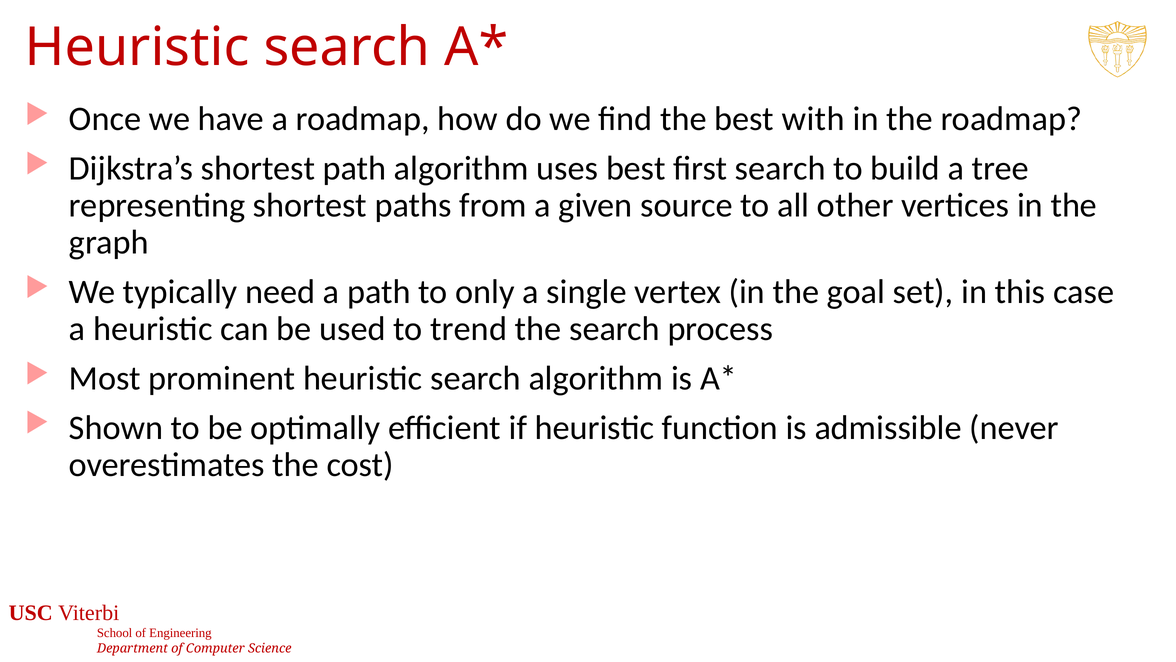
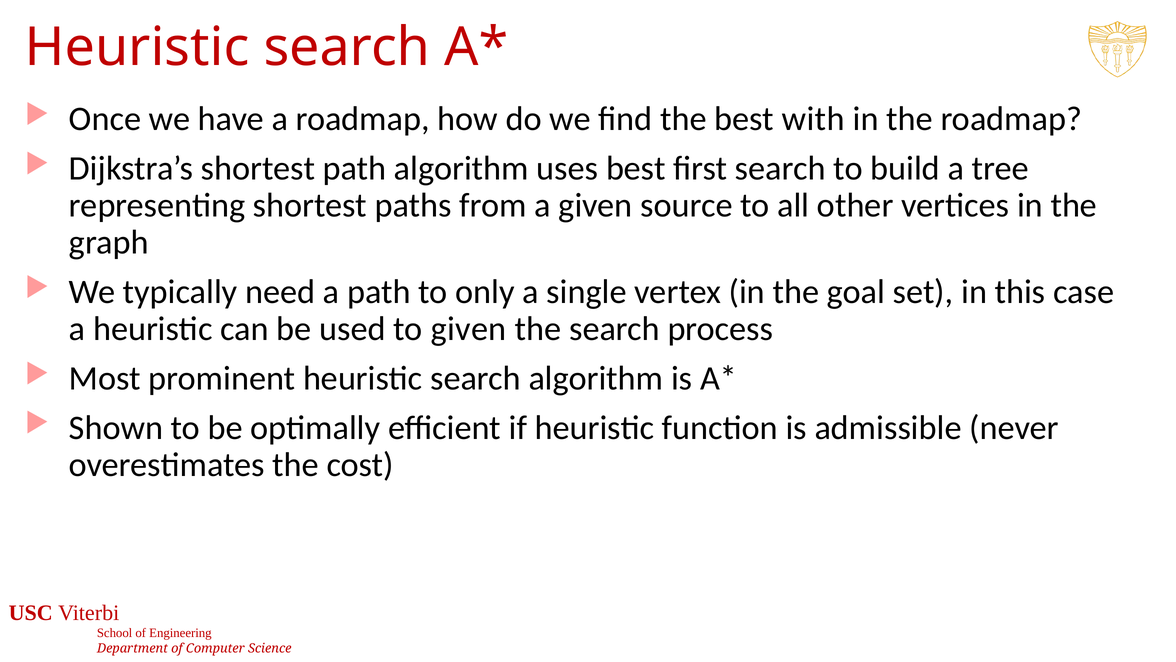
to trend: trend -> given
